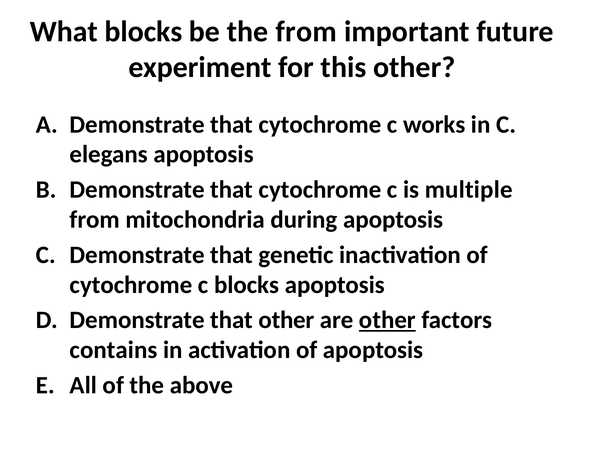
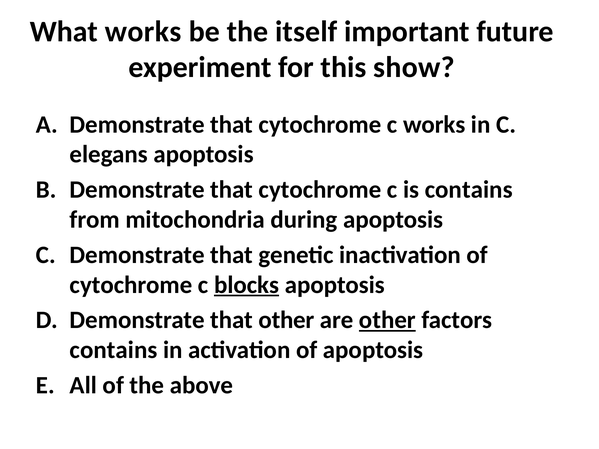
What blocks: blocks -> works
the from: from -> itself
this other: other -> show
is multiple: multiple -> contains
blocks at (247, 285) underline: none -> present
